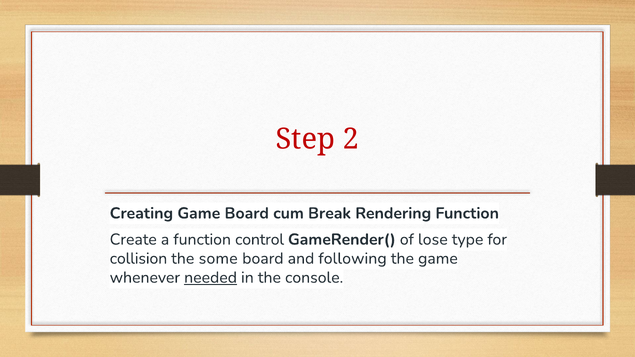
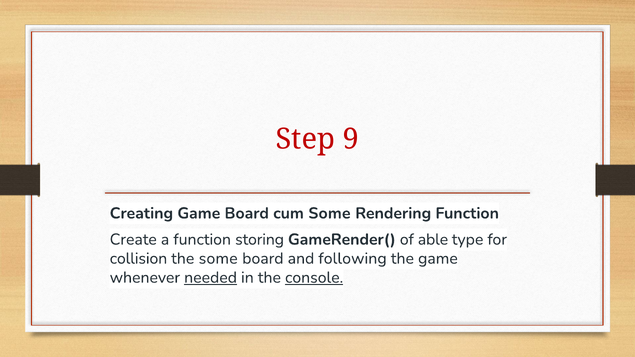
2: 2 -> 9
cum Break: Break -> Some
control: control -> storing
lose: lose -> able
console underline: none -> present
